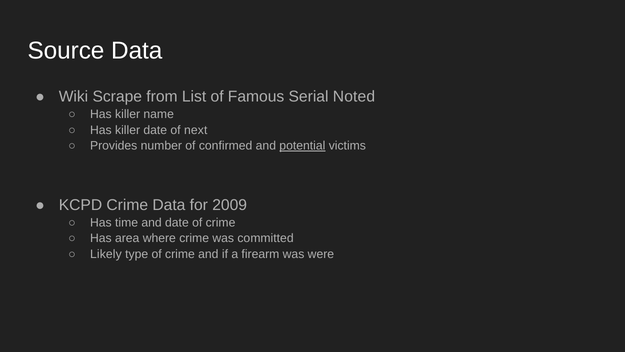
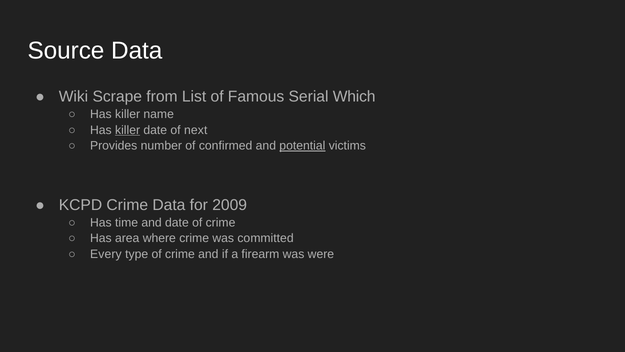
Noted: Noted -> Which
killer at (128, 130) underline: none -> present
Likely: Likely -> Every
